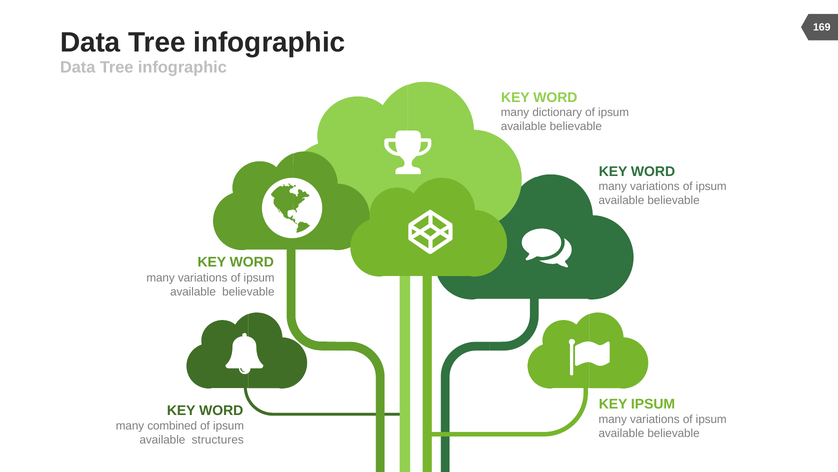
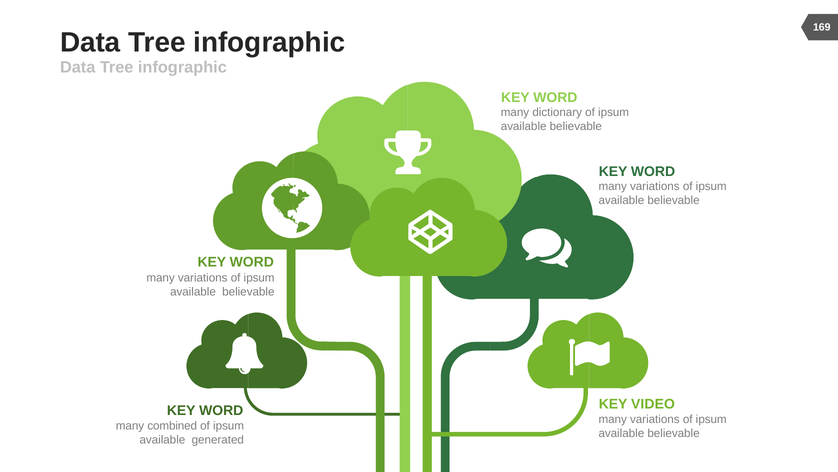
KEY IPSUM: IPSUM -> VIDEO
structures: structures -> generated
